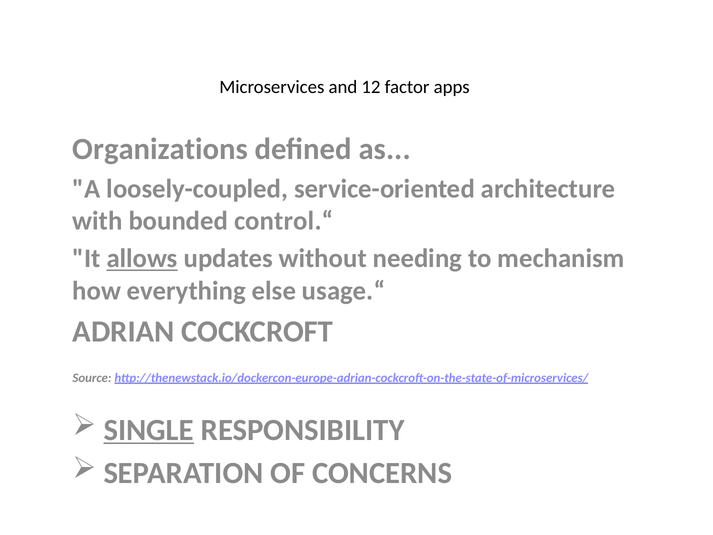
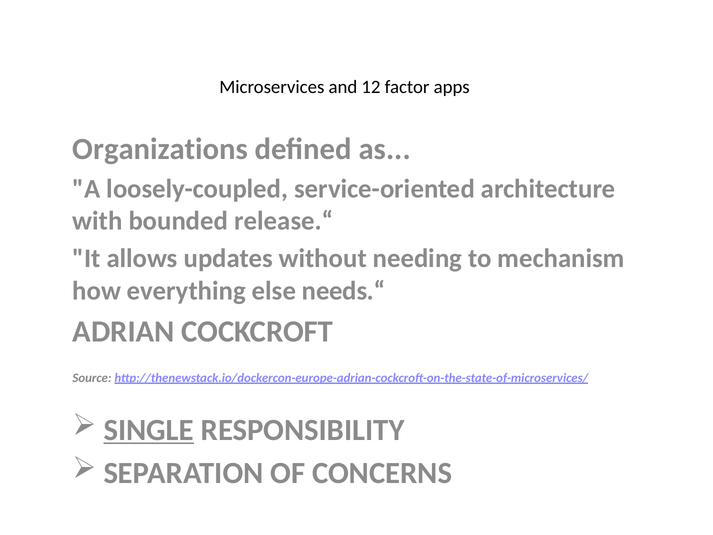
control.“: control.“ -> release.“
allows underline: present -> none
usage.“: usage.“ -> needs.“
